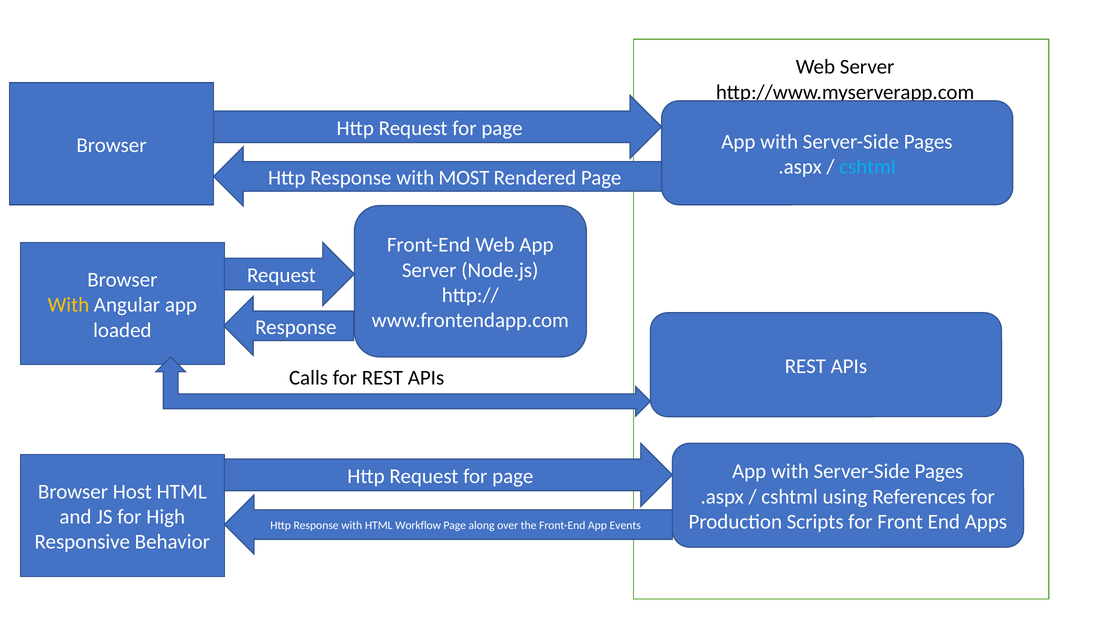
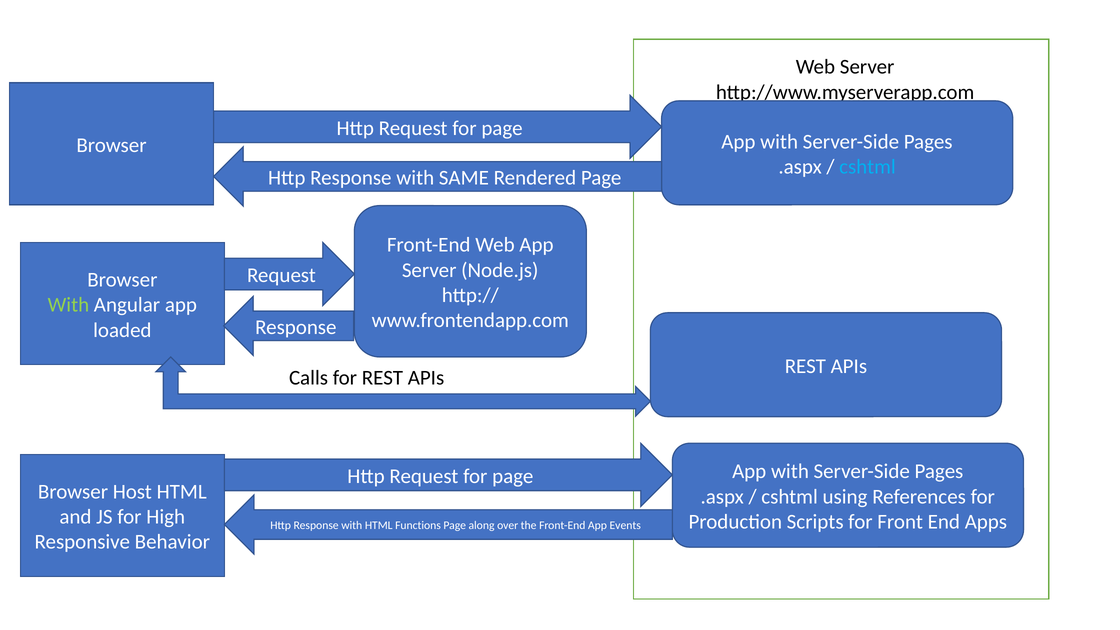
MOST: MOST -> SAME
With at (68, 305) colour: yellow -> light green
Workflow: Workflow -> Functions
